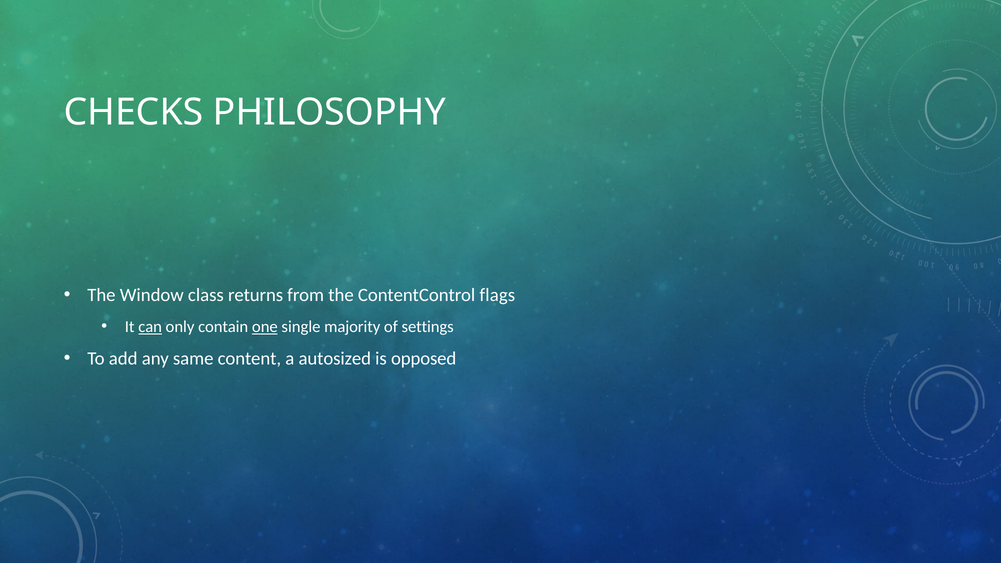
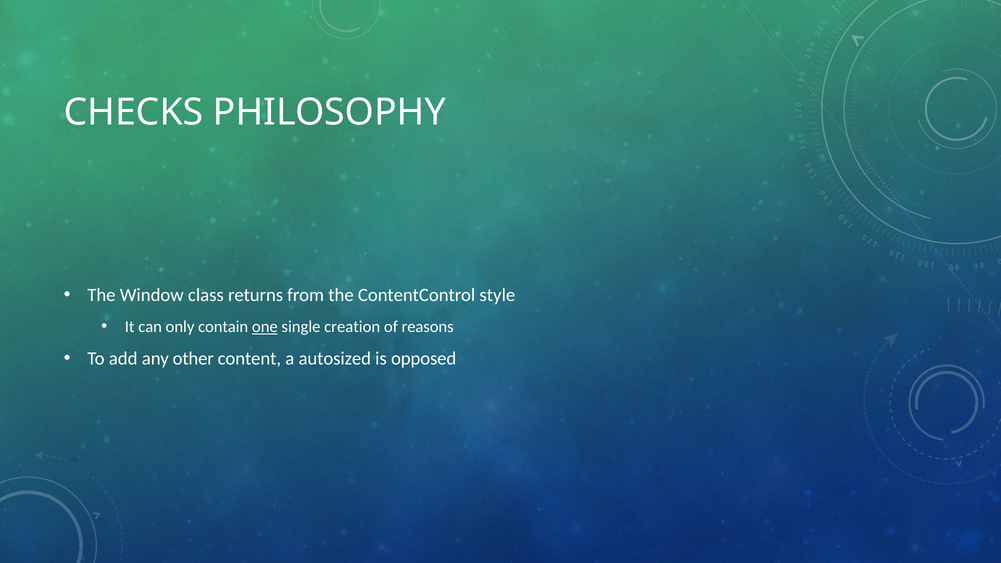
flags: flags -> style
can underline: present -> none
majority: majority -> creation
settings: settings -> reasons
same: same -> other
